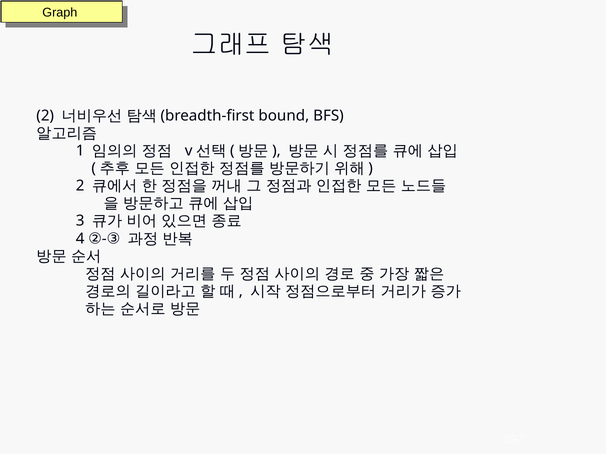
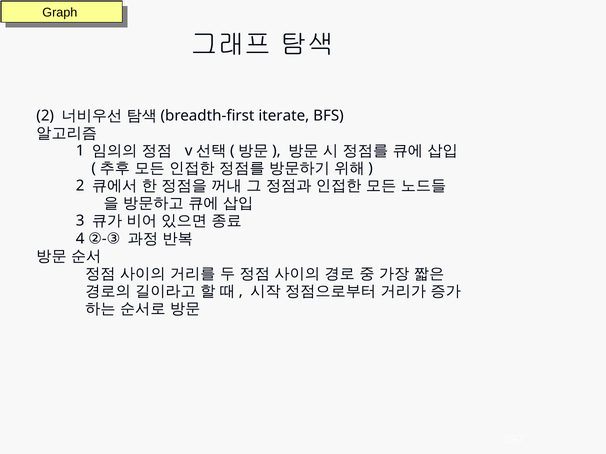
bound: bound -> iterate
